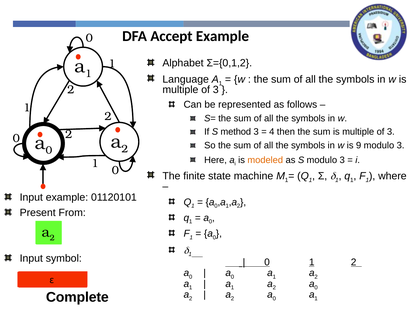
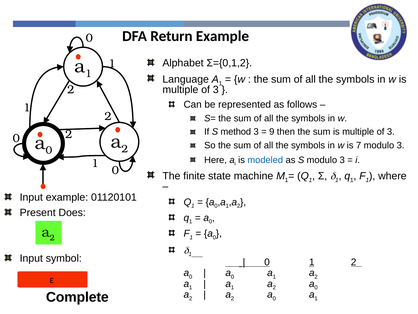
Accept: Accept -> Return
4: 4 -> 9
9: 9 -> 7
modeled colour: orange -> blue
From: From -> Does
